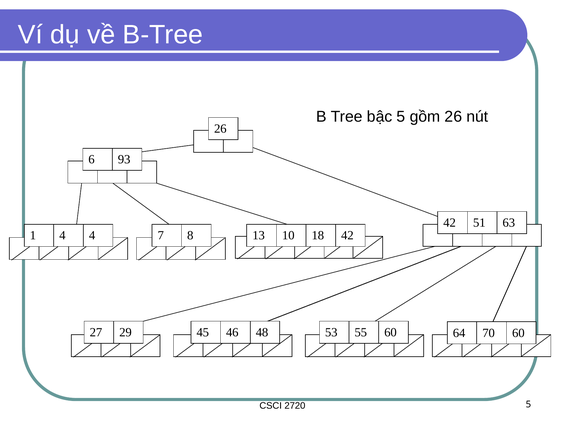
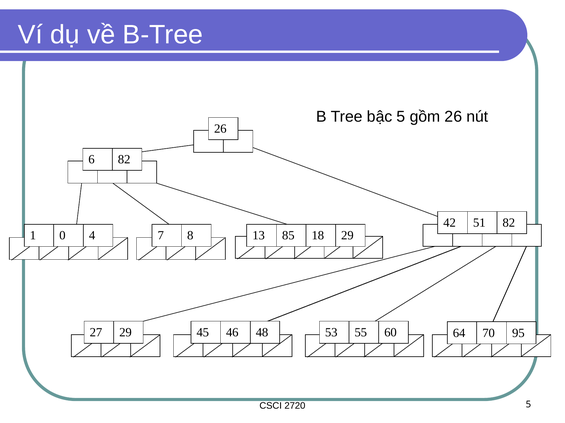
6 93: 93 -> 82
51 63: 63 -> 82
1 4: 4 -> 0
10: 10 -> 85
18 42: 42 -> 29
64 60: 60 -> 95
